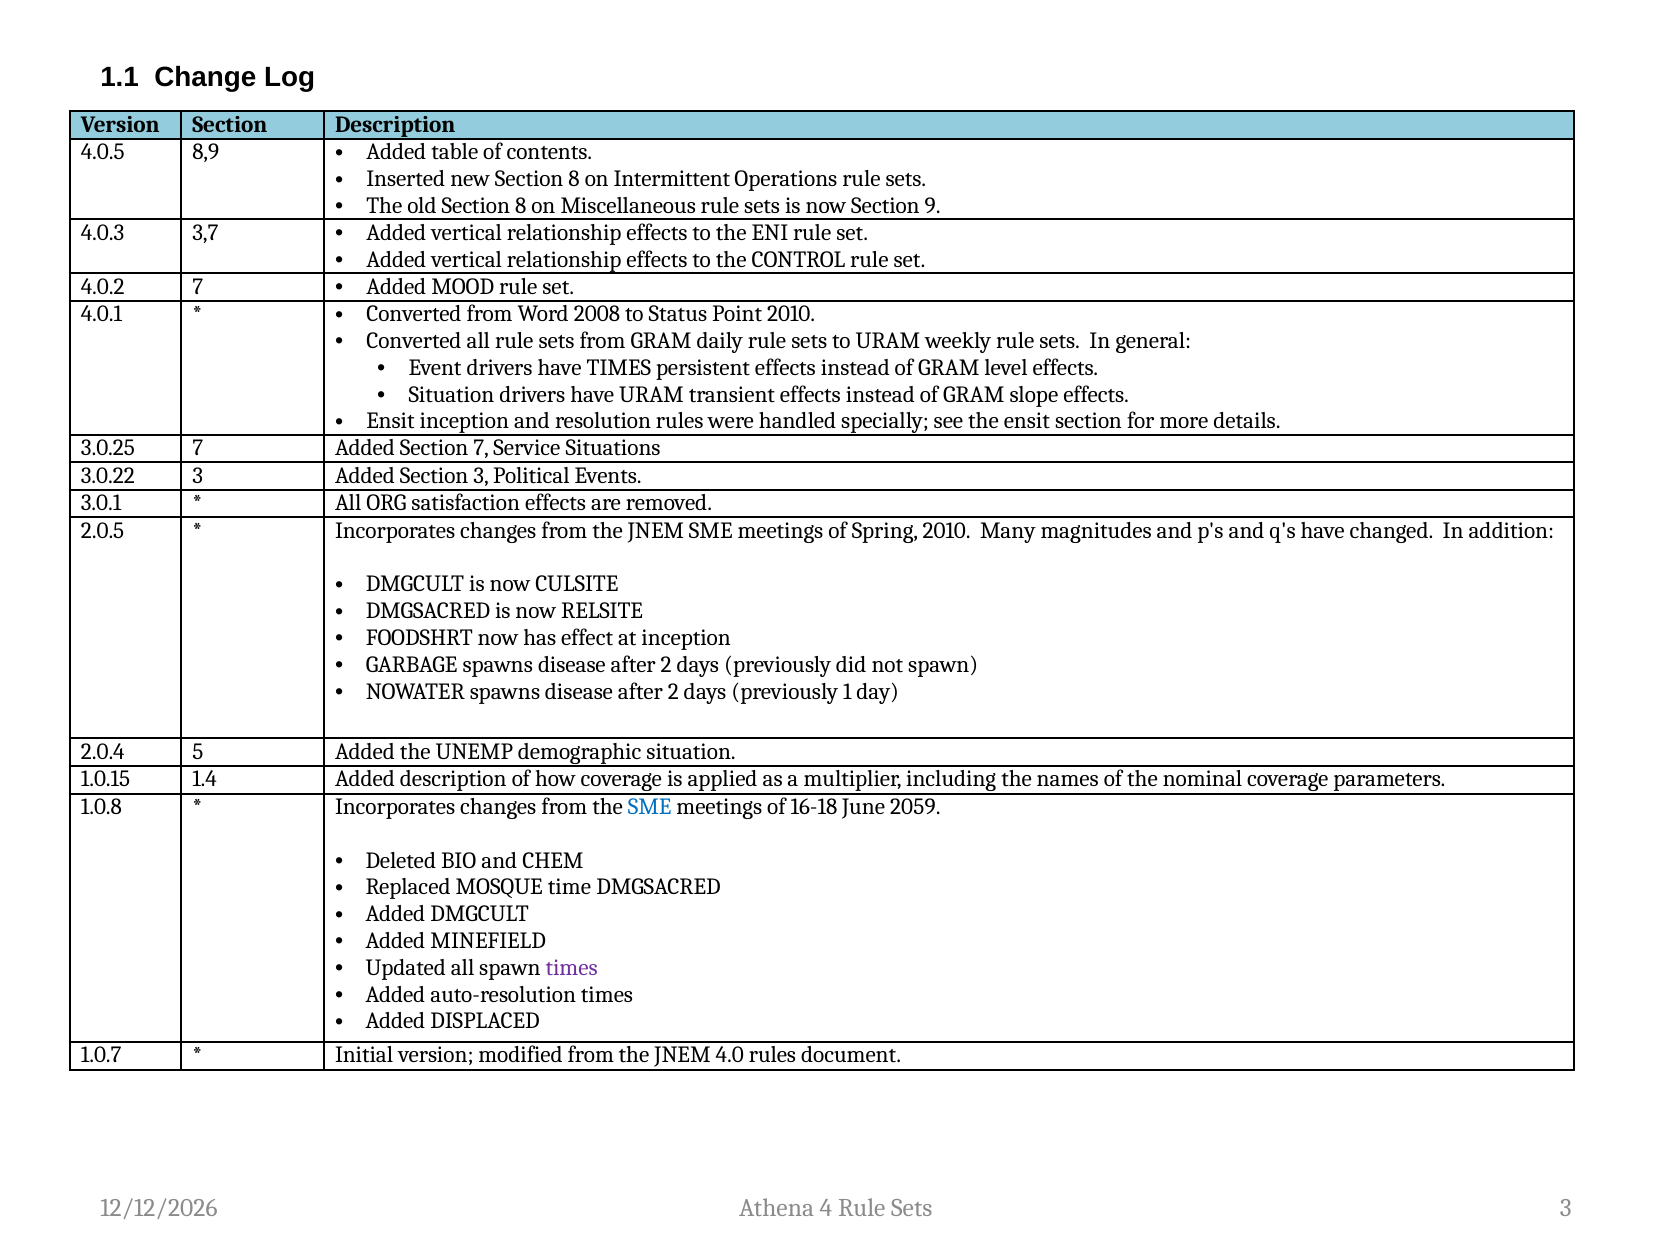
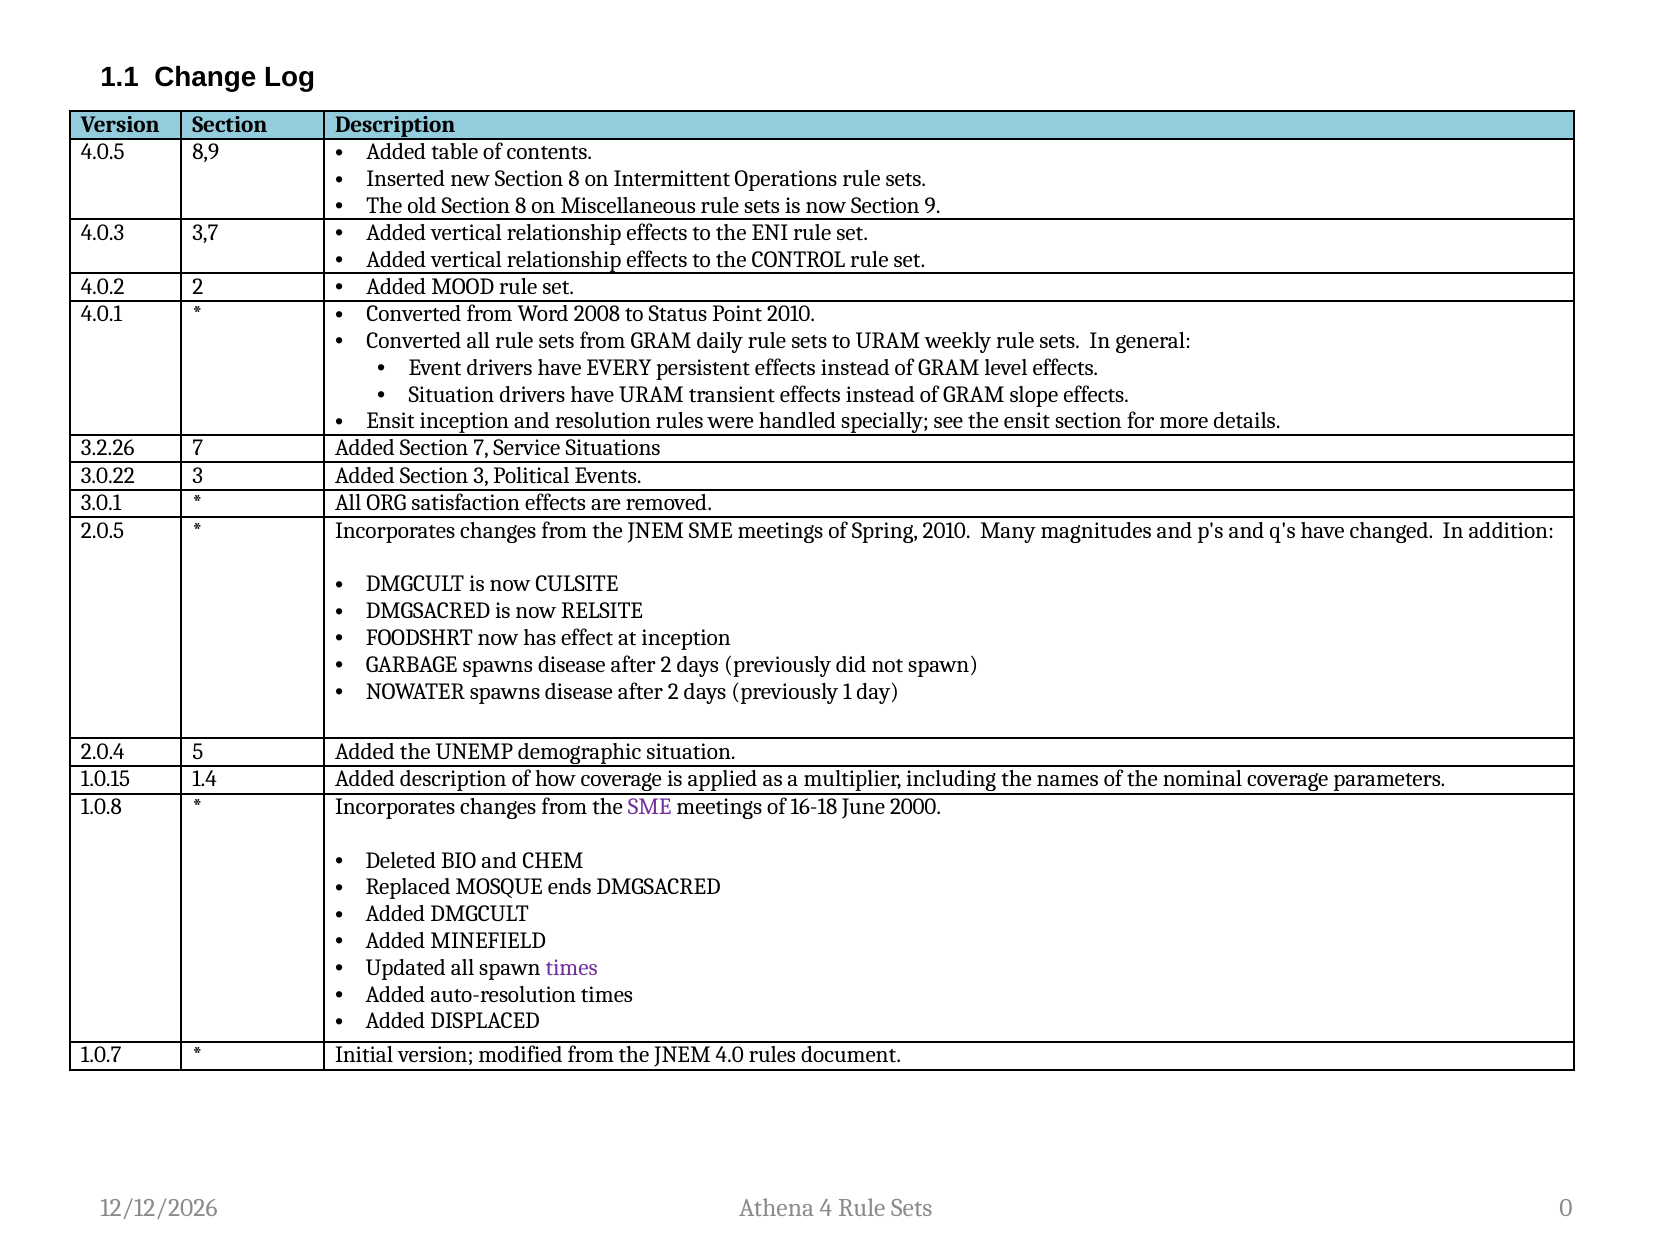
4.0.2 7: 7 -> 2
have TIMES: TIMES -> EVERY
3.0.25: 3.0.25 -> 3.2.26
SME at (650, 807) colour: blue -> purple
2059: 2059 -> 2000
time: time -> ends
Sets 3: 3 -> 0
